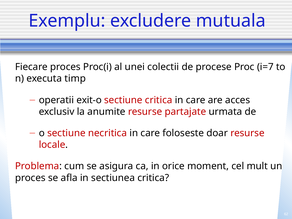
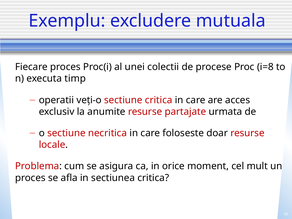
i=7: i=7 -> i=8
exit-o: exit-o -> veți-o
